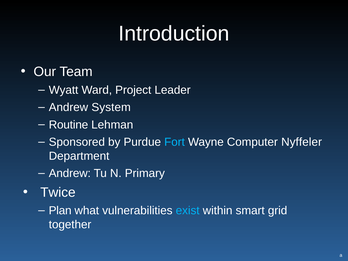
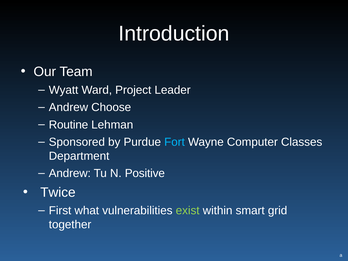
System: System -> Choose
Nyffeler: Nyffeler -> Classes
Primary: Primary -> Positive
Plan: Plan -> First
exist colour: light blue -> light green
